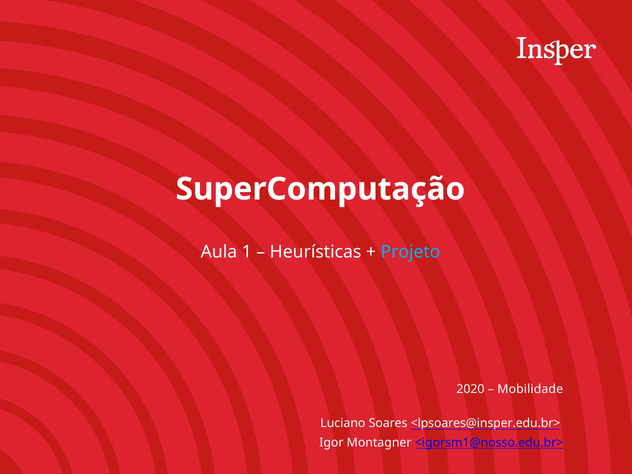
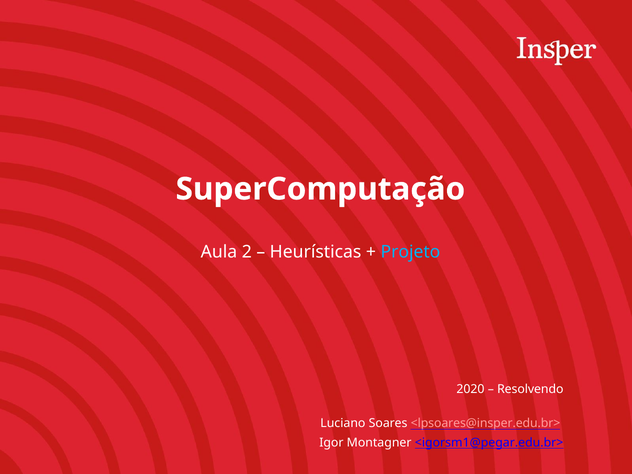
1: 1 -> 2
Mobilidade: Mobilidade -> Resolvendo
<lpsoares@insper.edu.br> colour: white -> pink
<igorsm1@nosso.edu.br>: <igorsm1@nosso.edu.br> -> <igorsm1@pegar.edu.br>
